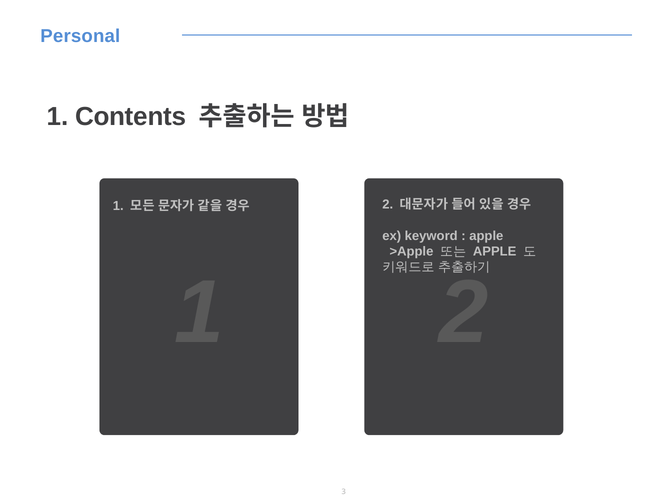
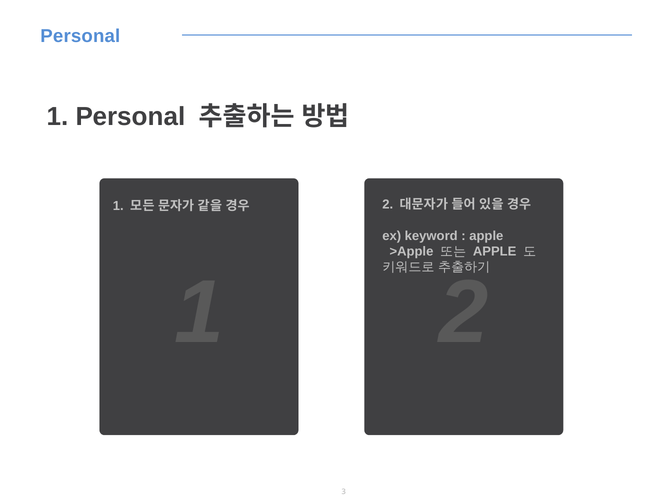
1 Contents: Contents -> Personal
